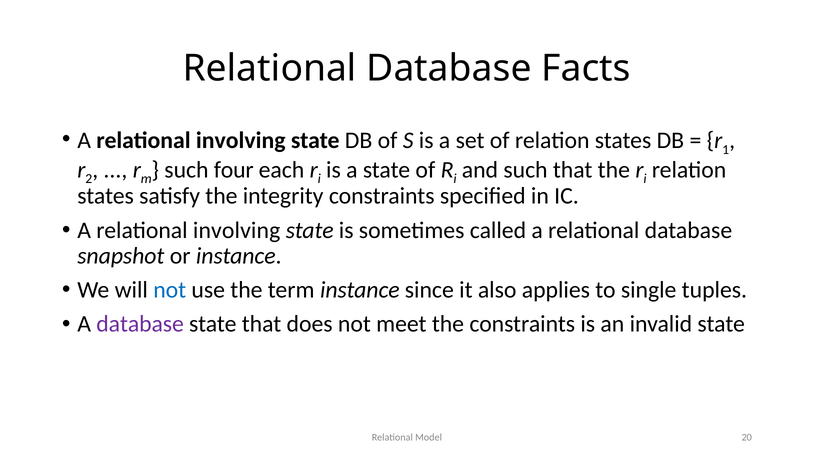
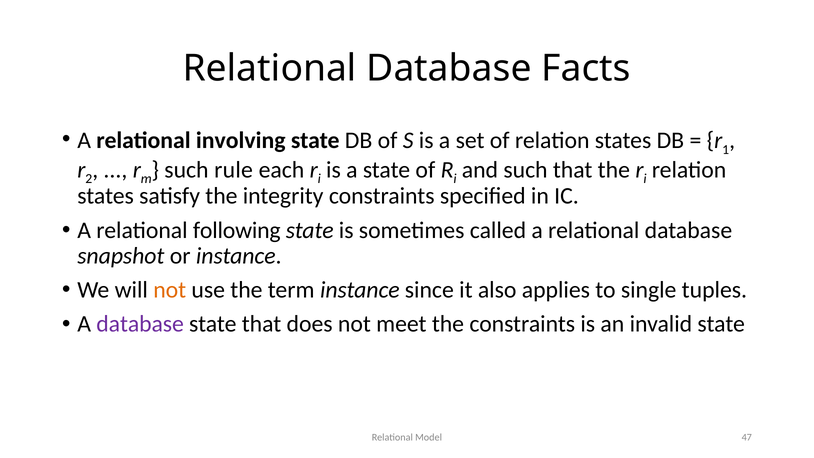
four: four -> rule
involving at (237, 230): involving -> following
not at (170, 290) colour: blue -> orange
20: 20 -> 47
